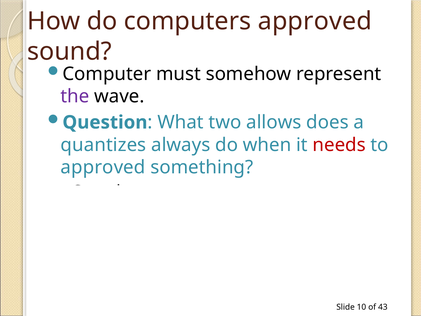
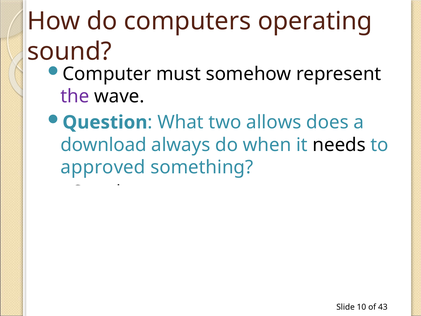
computers approved: approved -> operating
quantizes: quantizes -> download
needs colour: red -> black
